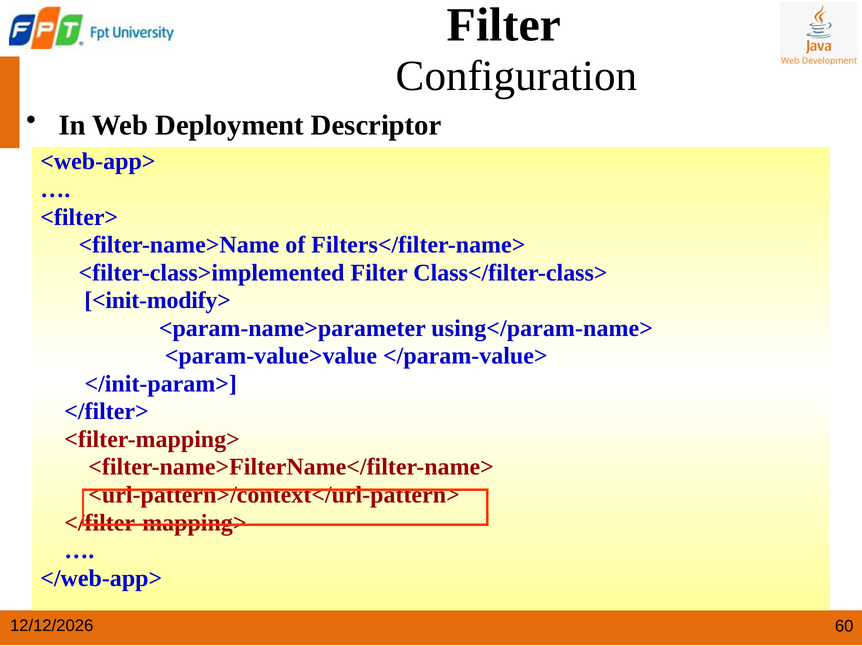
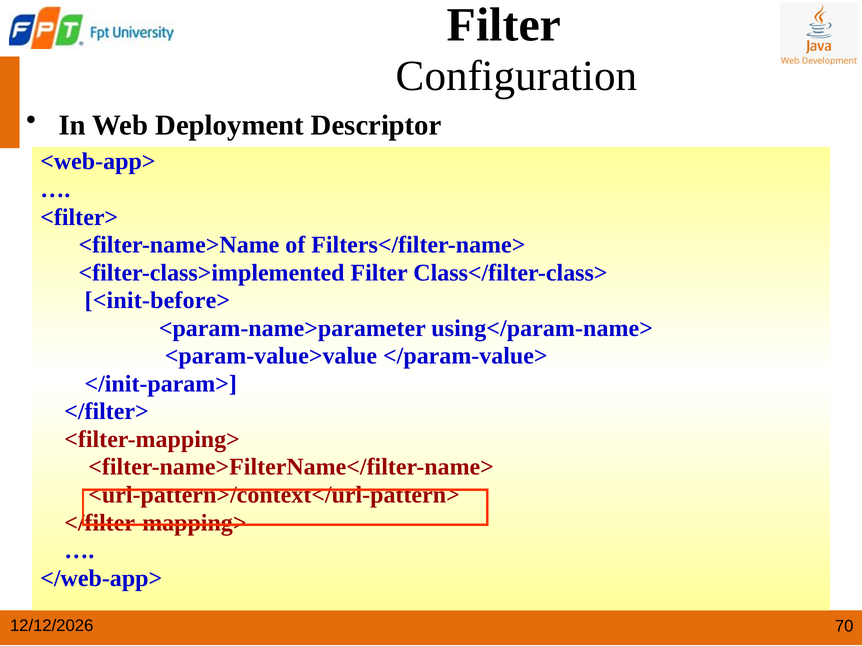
<init-modify>: <init-modify> -> <init-before>
60: 60 -> 70
